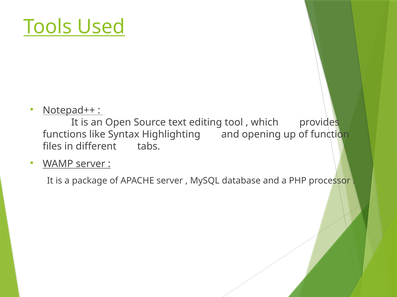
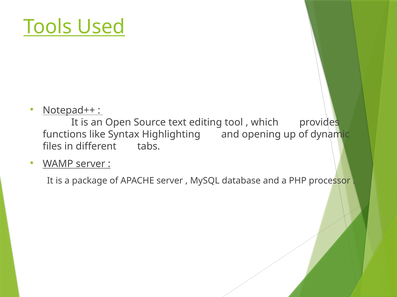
function: function -> dynamic
